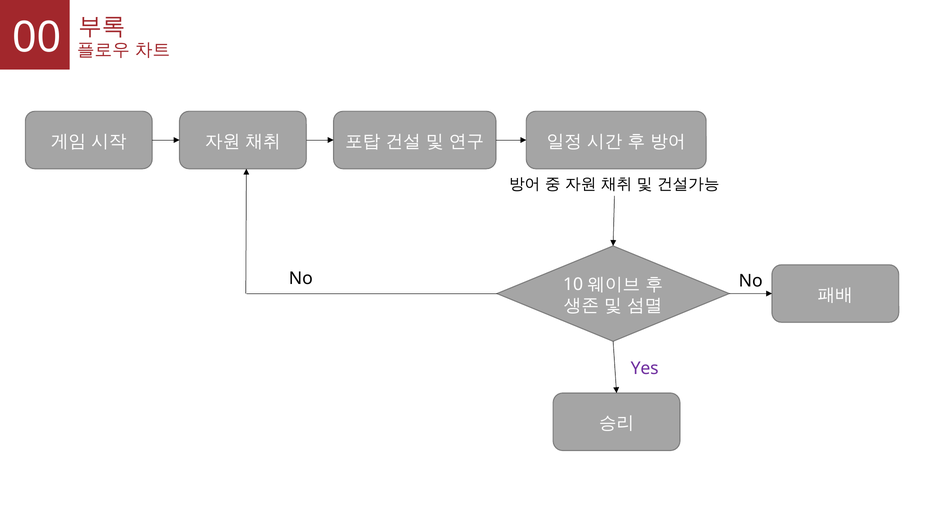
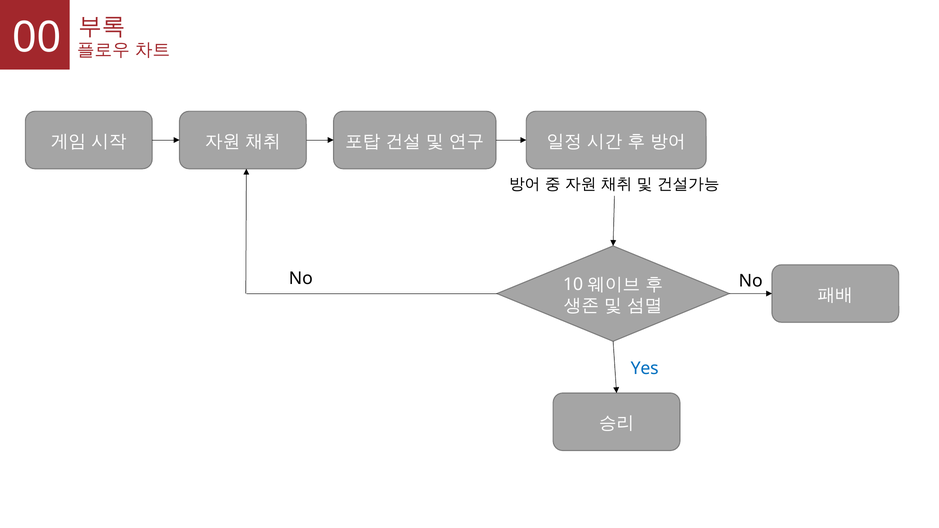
Yes colour: purple -> blue
